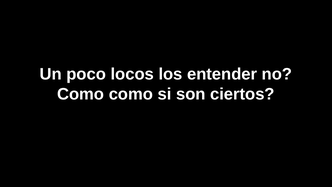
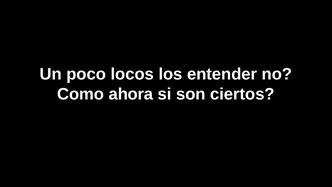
Como como: como -> ahora
